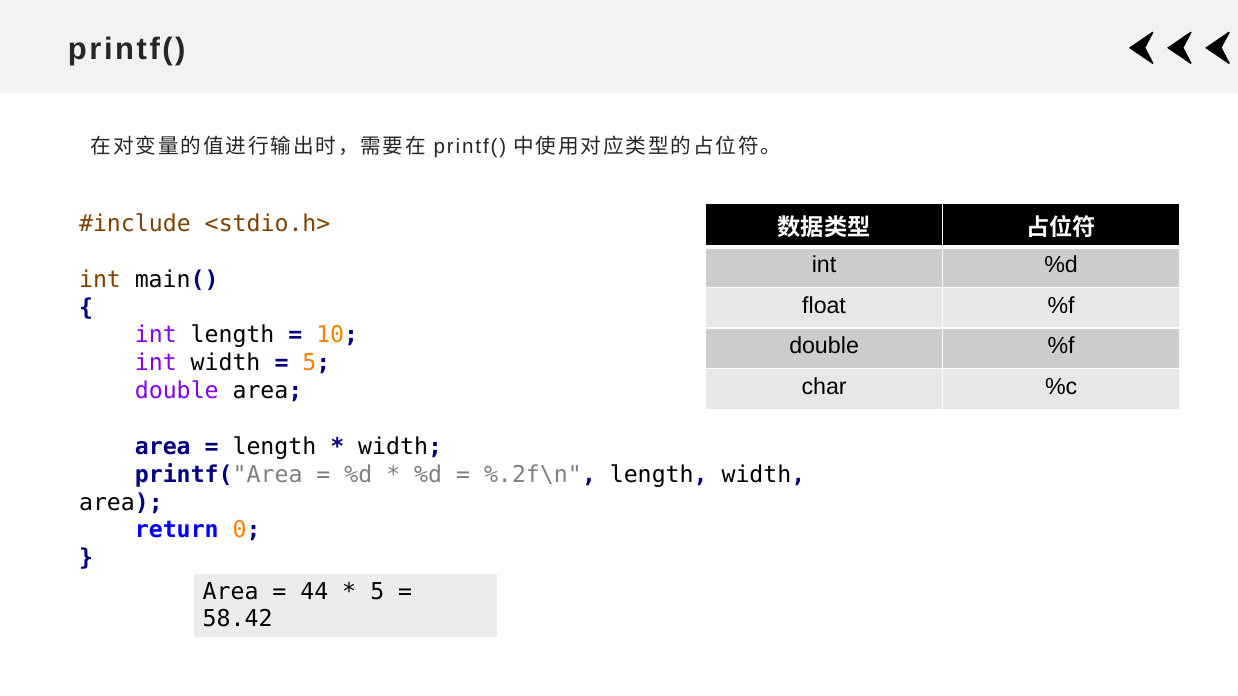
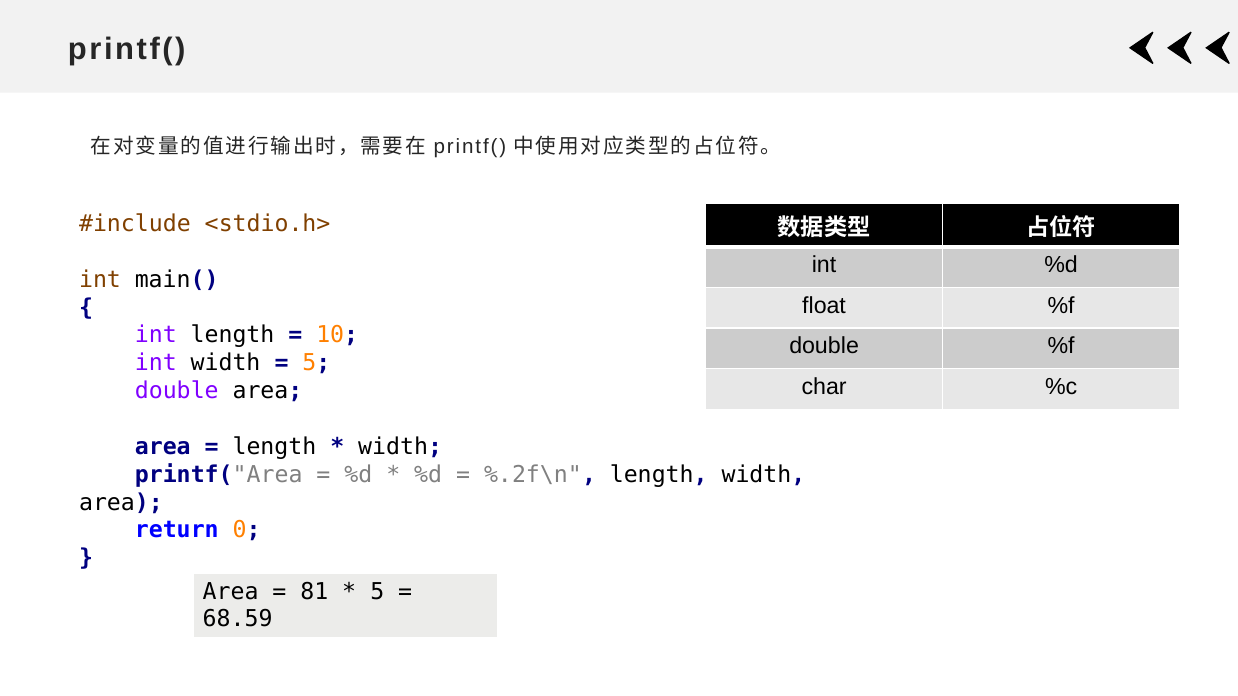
44: 44 -> 81
58.42: 58.42 -> 68.59
